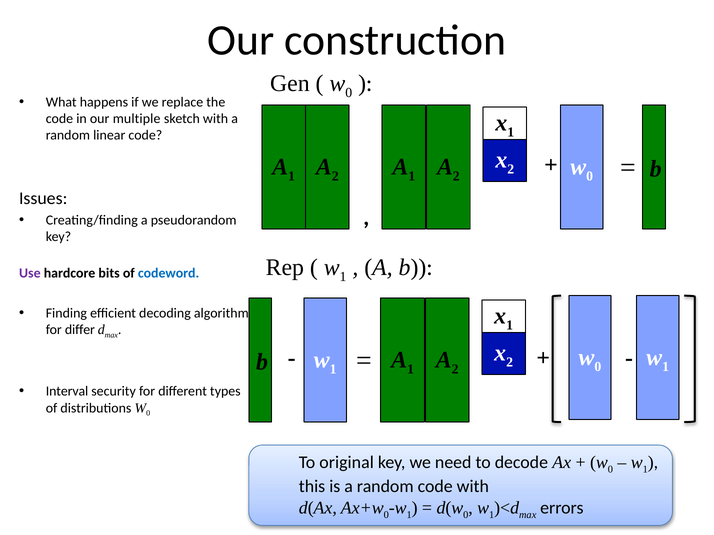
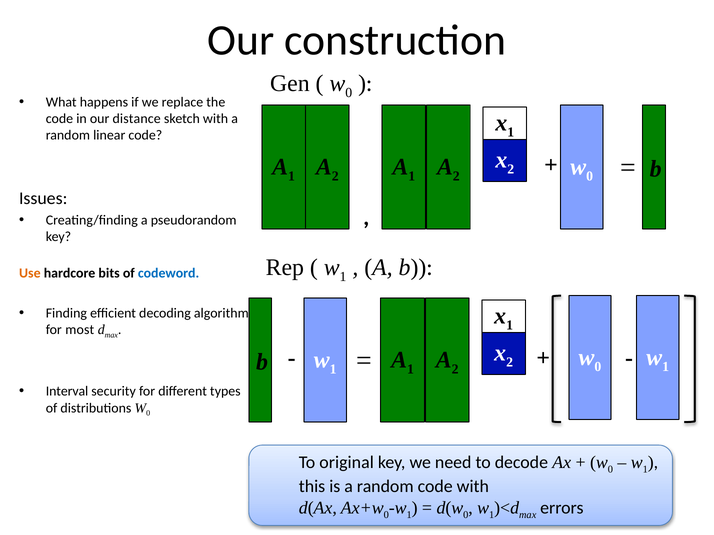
multiple: multiple -> distance
Use colour: purple -> orange
differ: differ -> most
